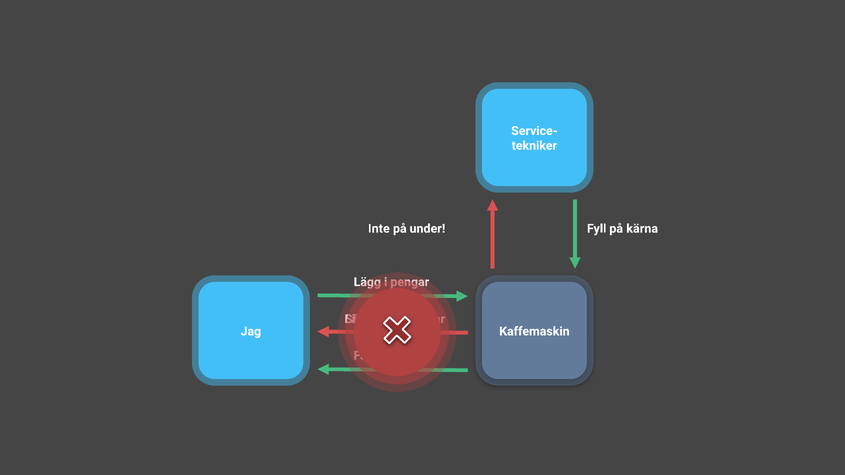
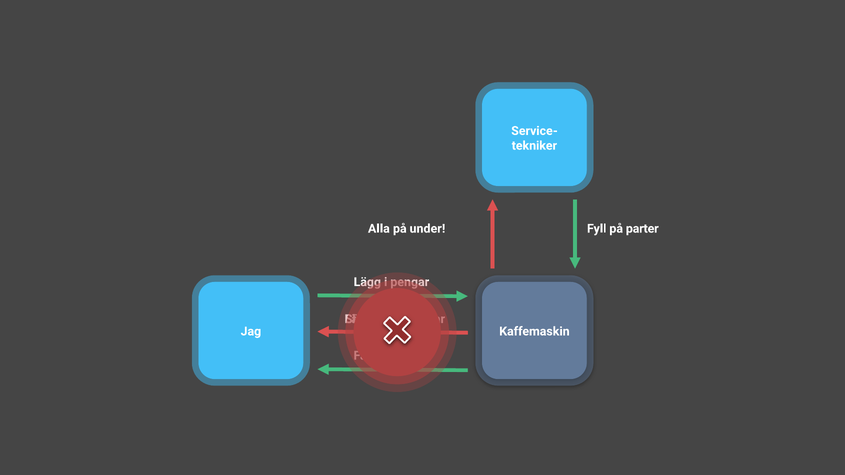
Inte: Inte -> Alla
kärna: kärna -> parter
